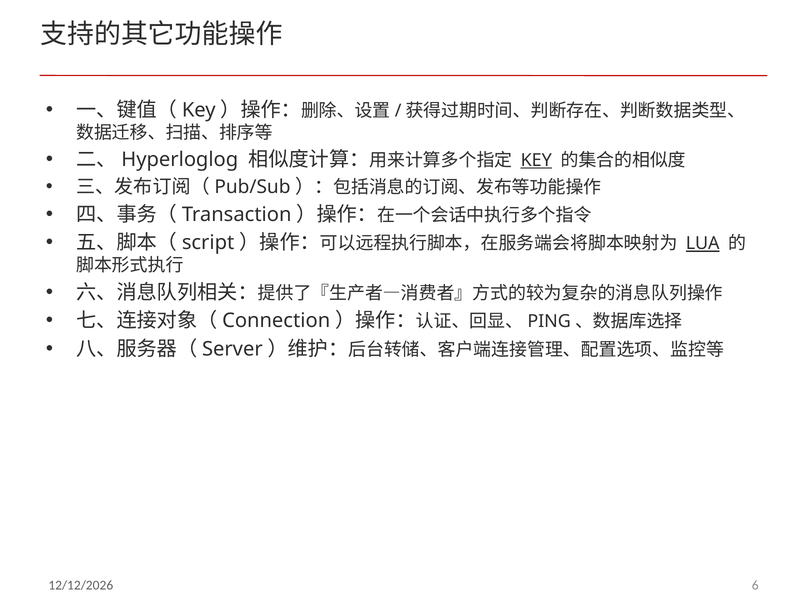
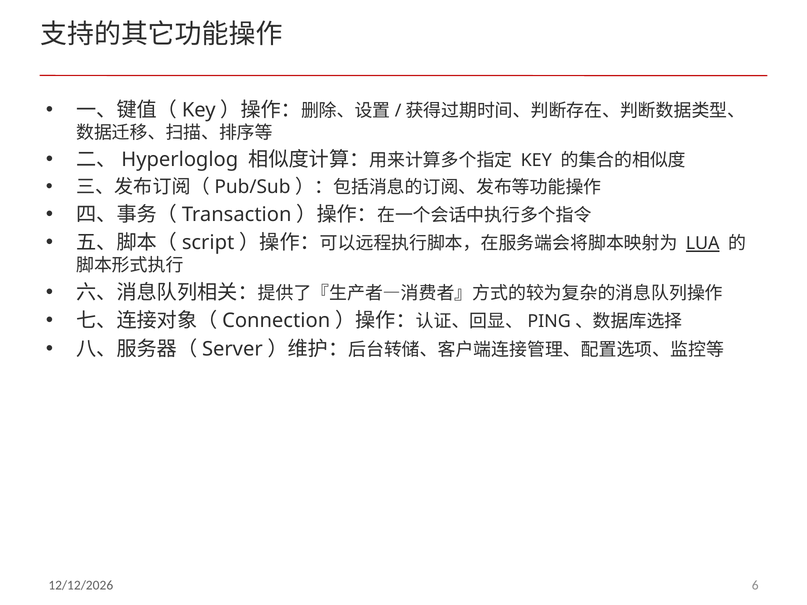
KEY underline: present -> none
